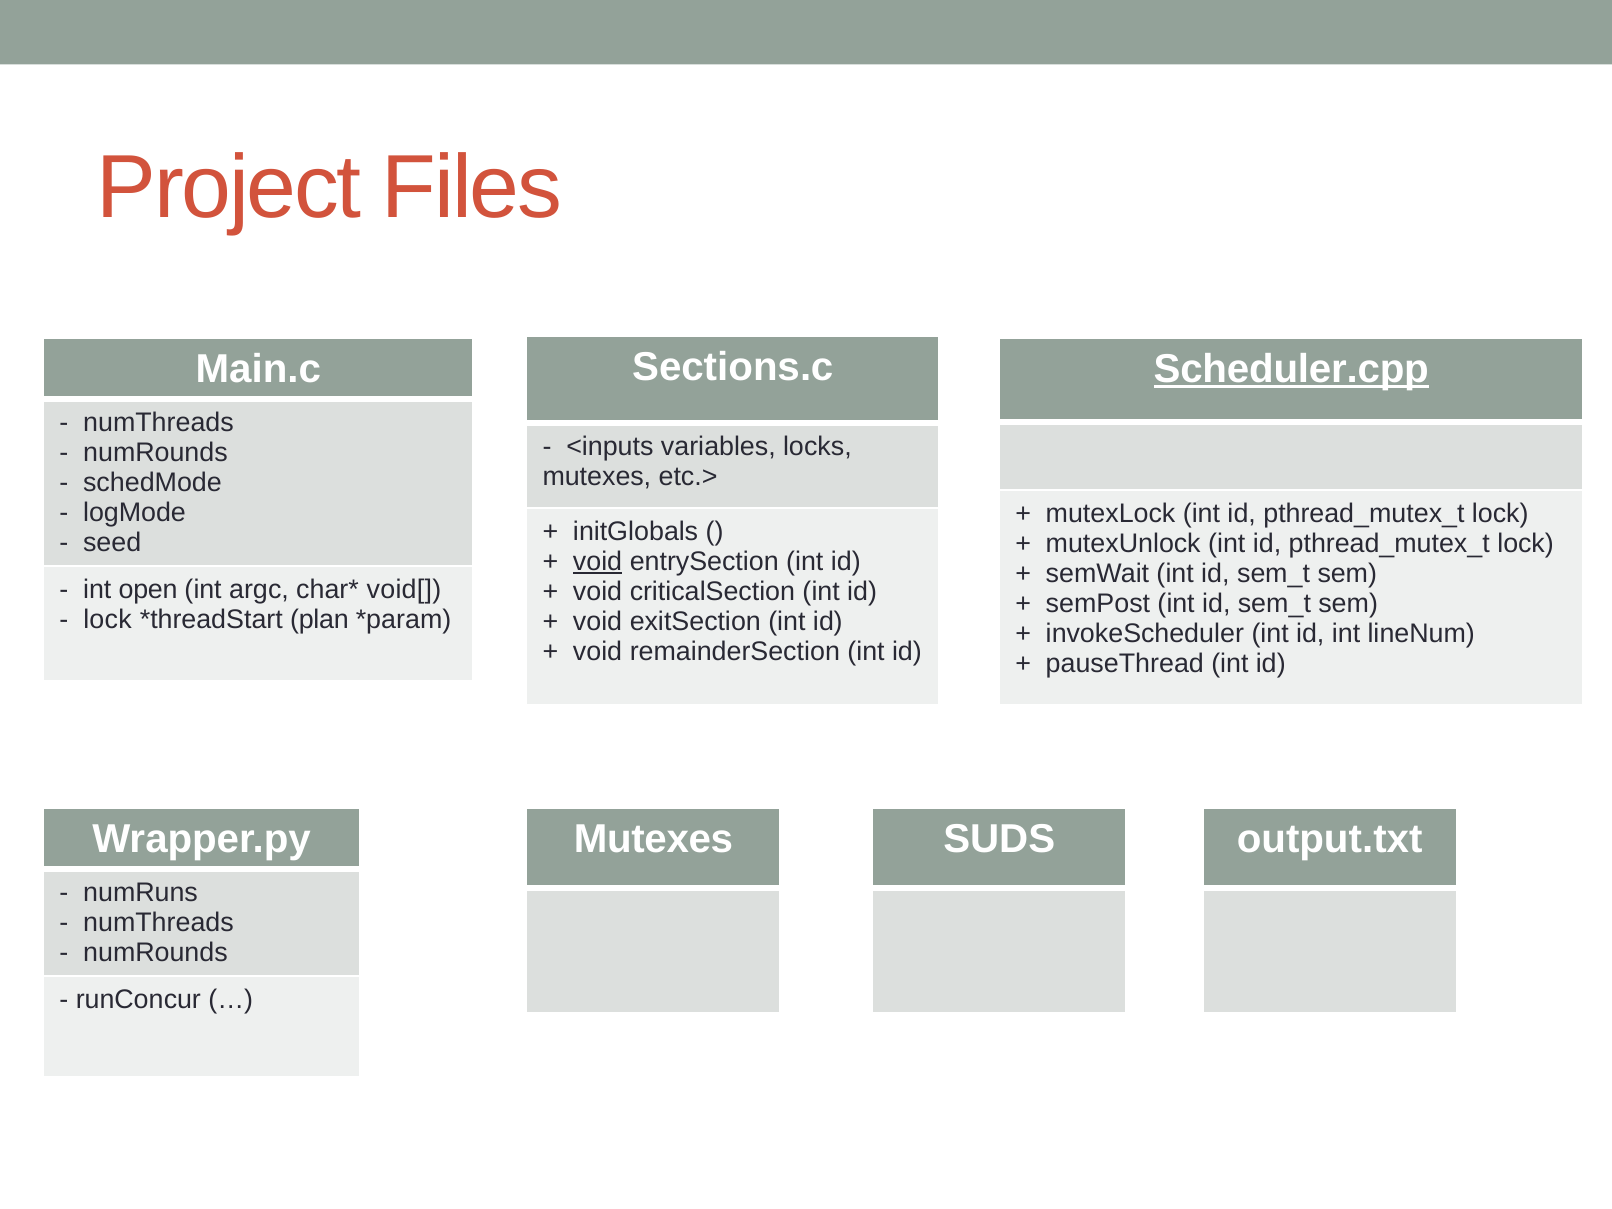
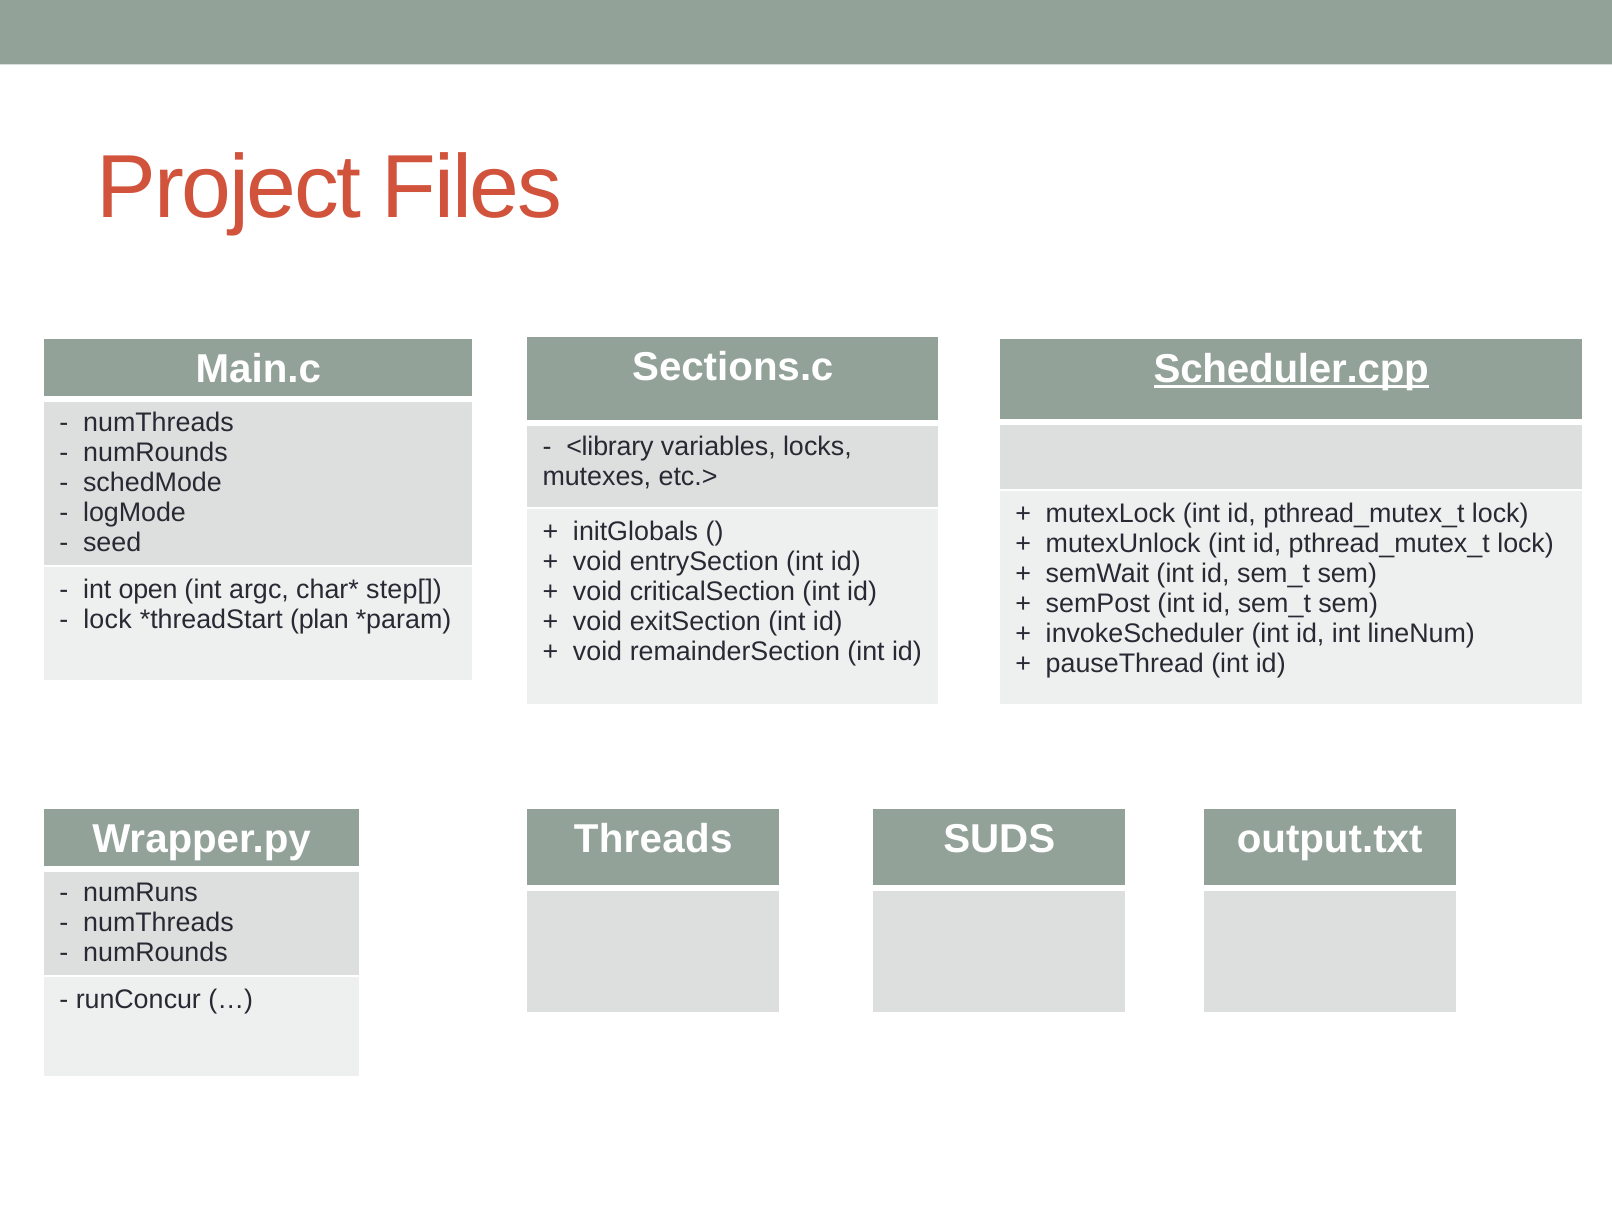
<inputs: <inputs -> <library
void at (598, 562) underline: present -> none
void[: void[ -> step[
Mutexes at (653, 839): Mutexes -> Threads
